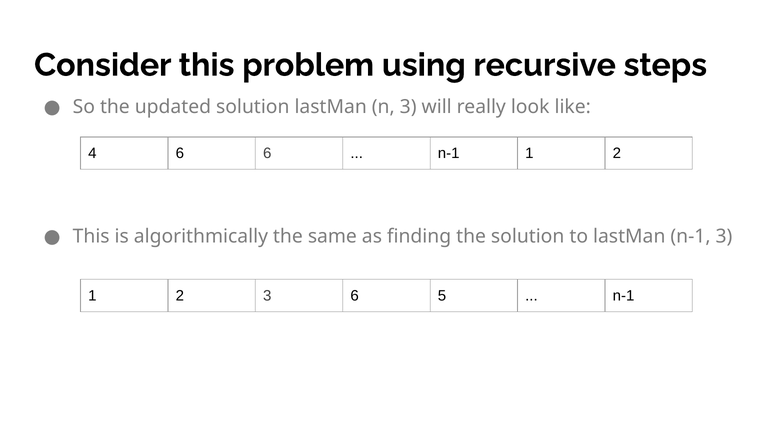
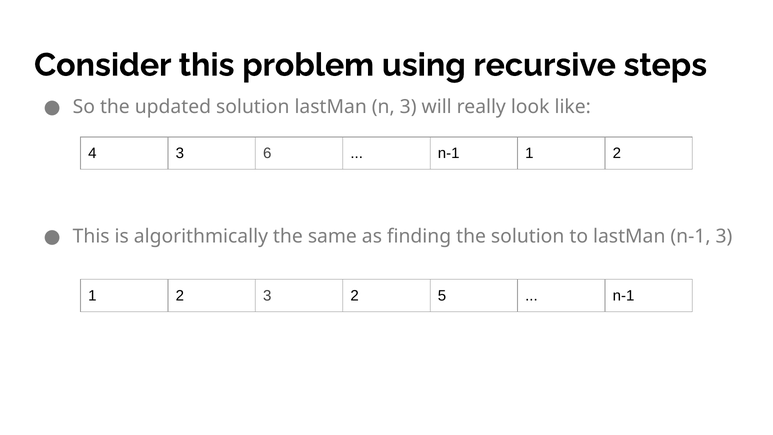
4 6: 6 -> 3
3 6: 6 -> 2
